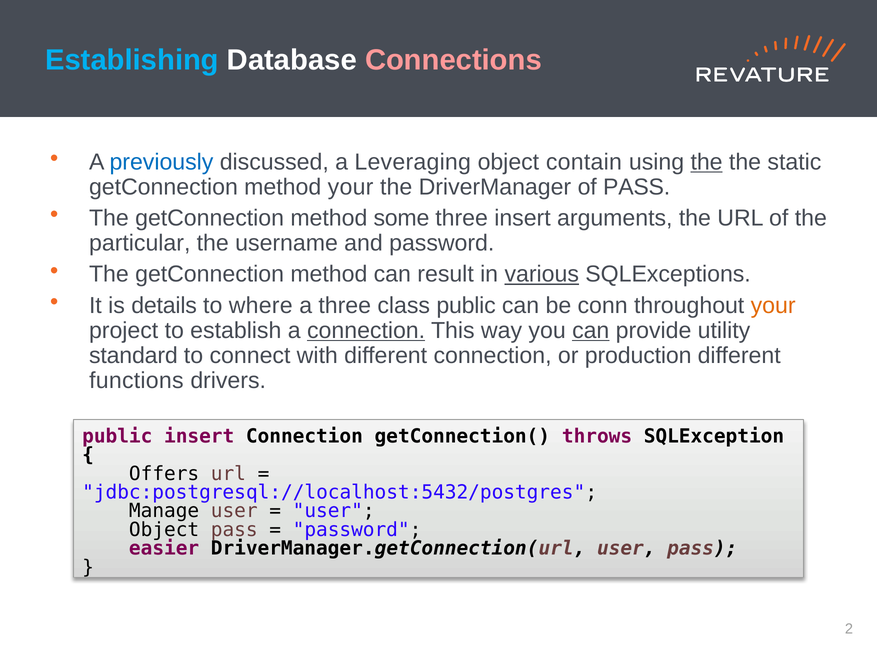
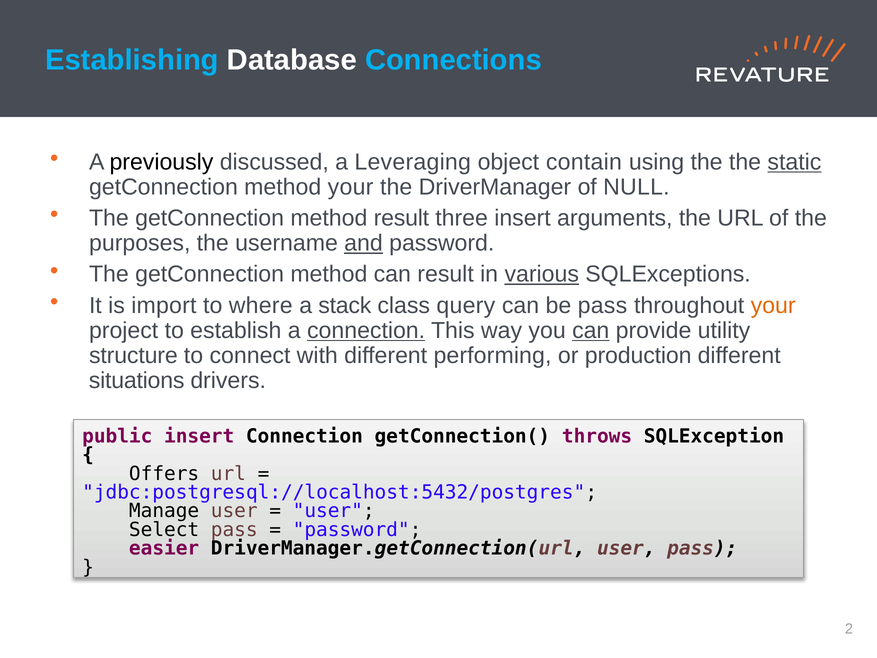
Connections colour: pink -> light blue
previously colour: blue -> black
the at (707, 162) underline: present -> none
static underline: none -> present
of PASS: PASS -> NULL
method some: some -> result
particular: particular -> purposes
and underline: none -> present
details: details -> import
a three: three -> stack
class public: public -> query
be conn: conn -> pass
standard: standard -> structure
different connection: connection -> performing
functions: functions -> situations
Object at (164, 530): Object -> Select
